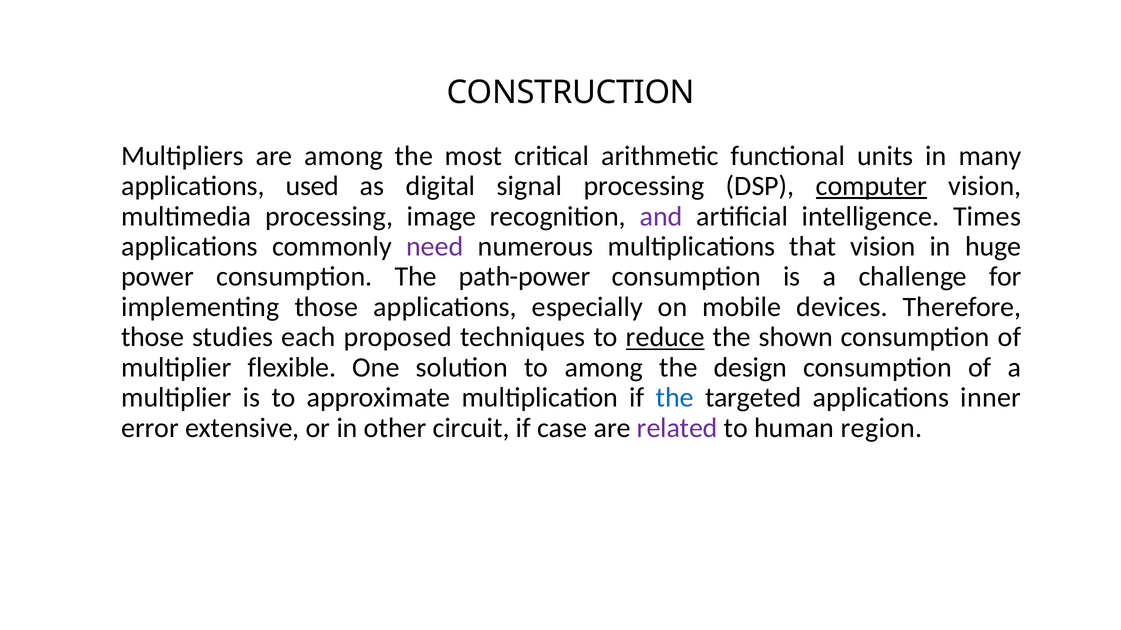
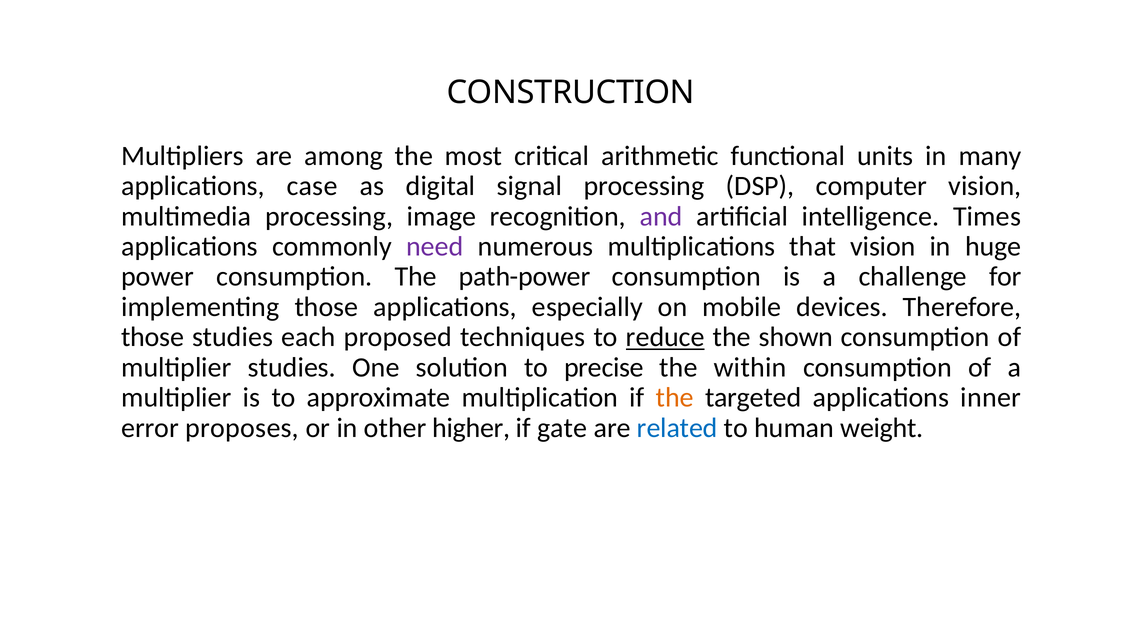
used: used -> case
computer underline: present -> none
multiplier flexible: flexible -> studies
to among: among -> precise
design: design -> within
the at (675, 398) colour: blue -> orange
extensive: extensive -> proposes
circuit: circuit -> higher
case: case -> gate
related colour: purple -> blue
region: region -> weight
